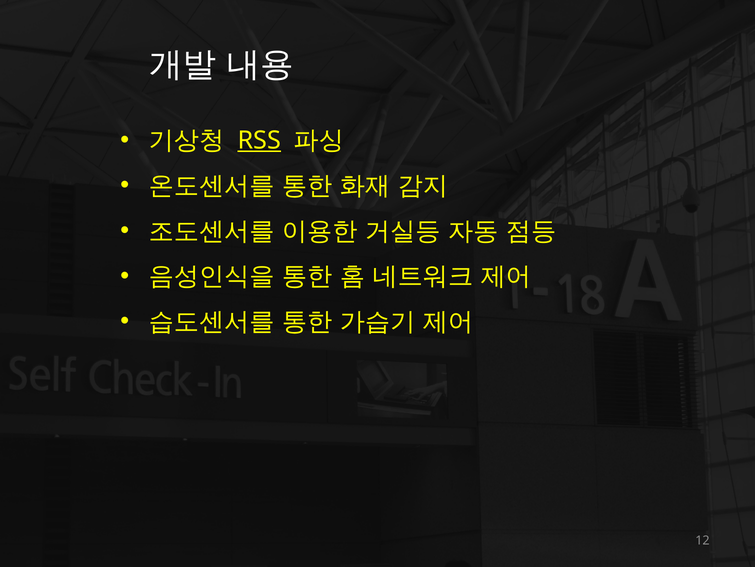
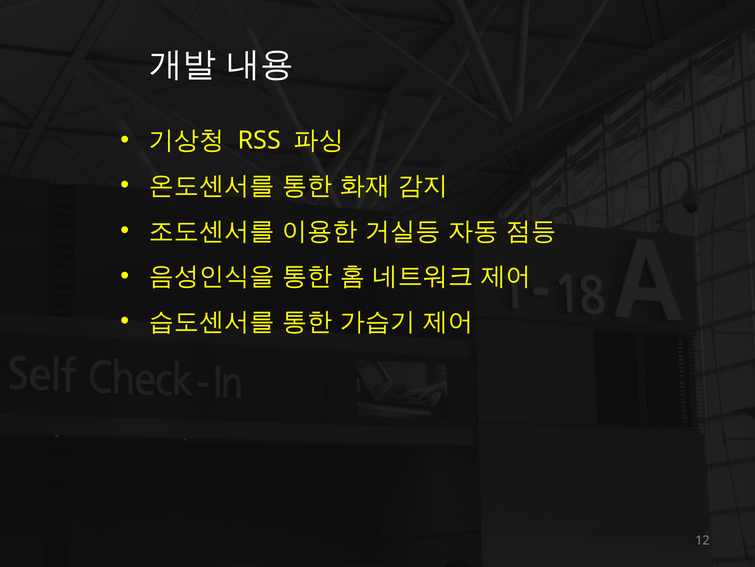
RSS underline: present -> none
